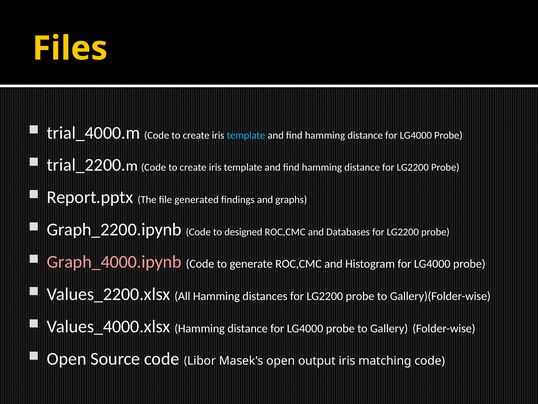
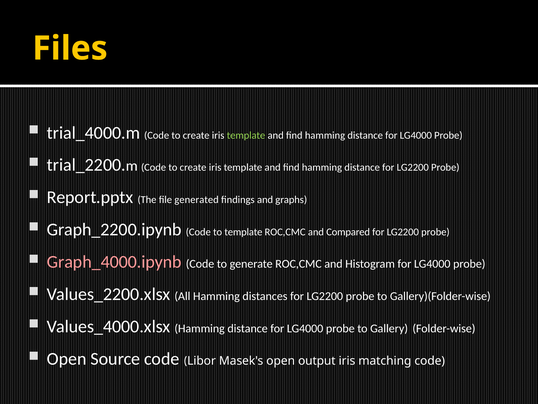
template at (246, 135) colour: light blue -> light green
to designed: designed -> template
Databases: Databases -> Compared
